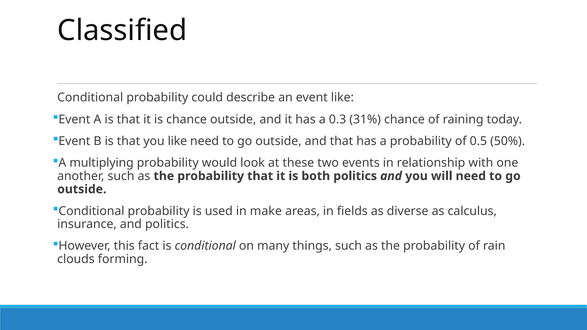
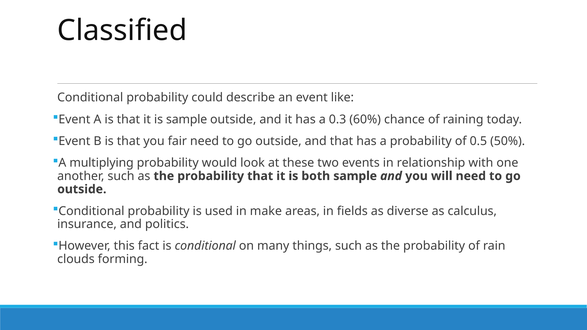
is chance: chance -> sample
31%: 31% -> 60%
you like: like -> fair
both politics: politics -> sample
